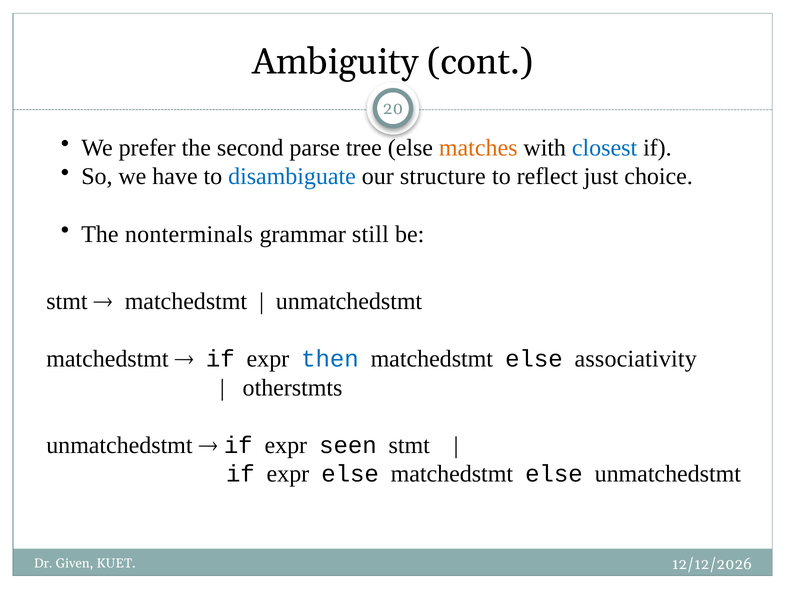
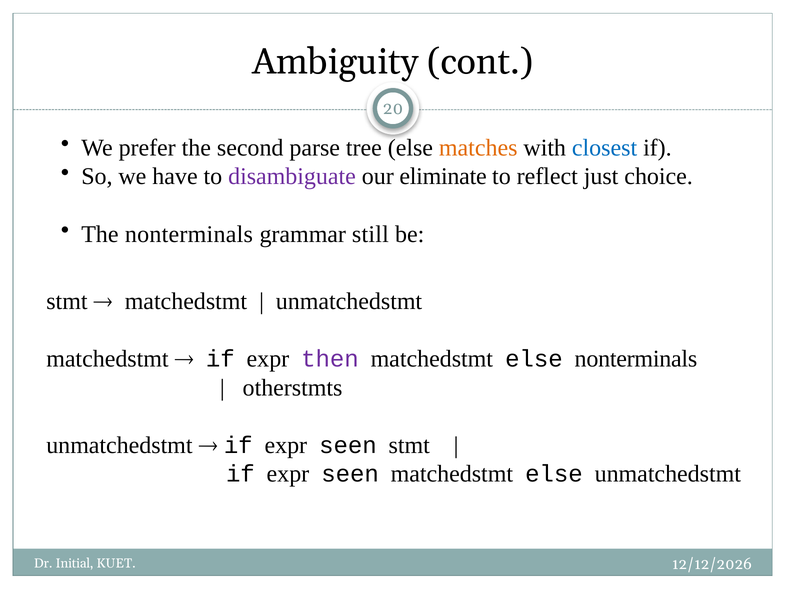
disambiguate colour: blue -> purple
structure: structure -> eliminate
then colour: blue -> purple
else associativity: associativity -> nonterminals
else at (350, 474): else -> seen
Given: Given -> Initial
